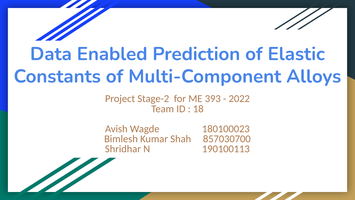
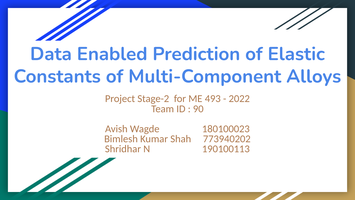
393: 393 -> 493
18: 18 -> 90
857030700: 857030700 -> 773940202
